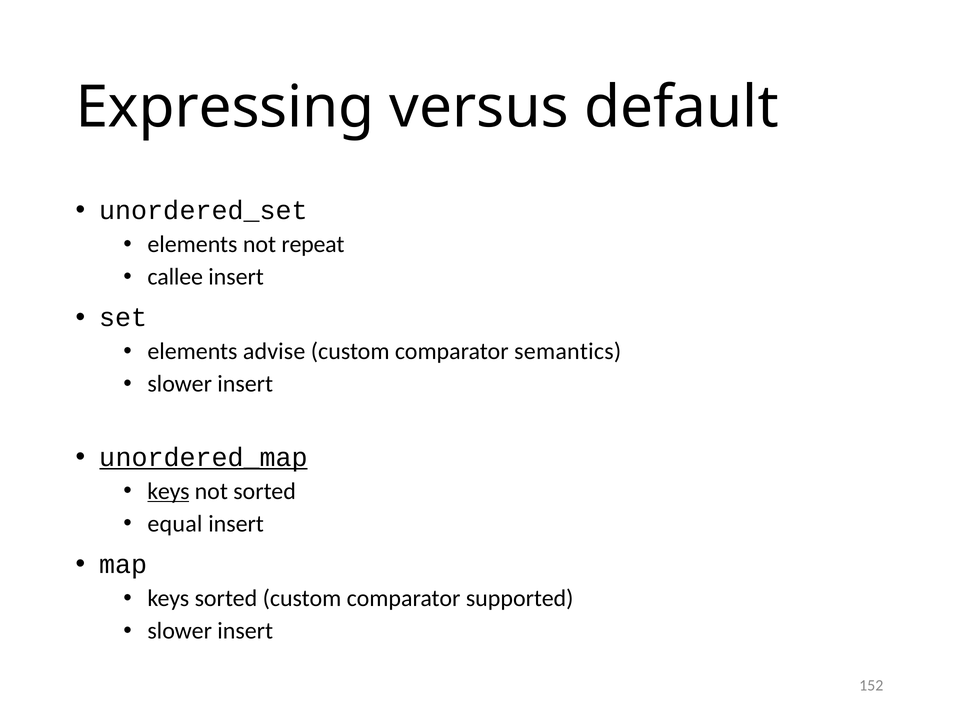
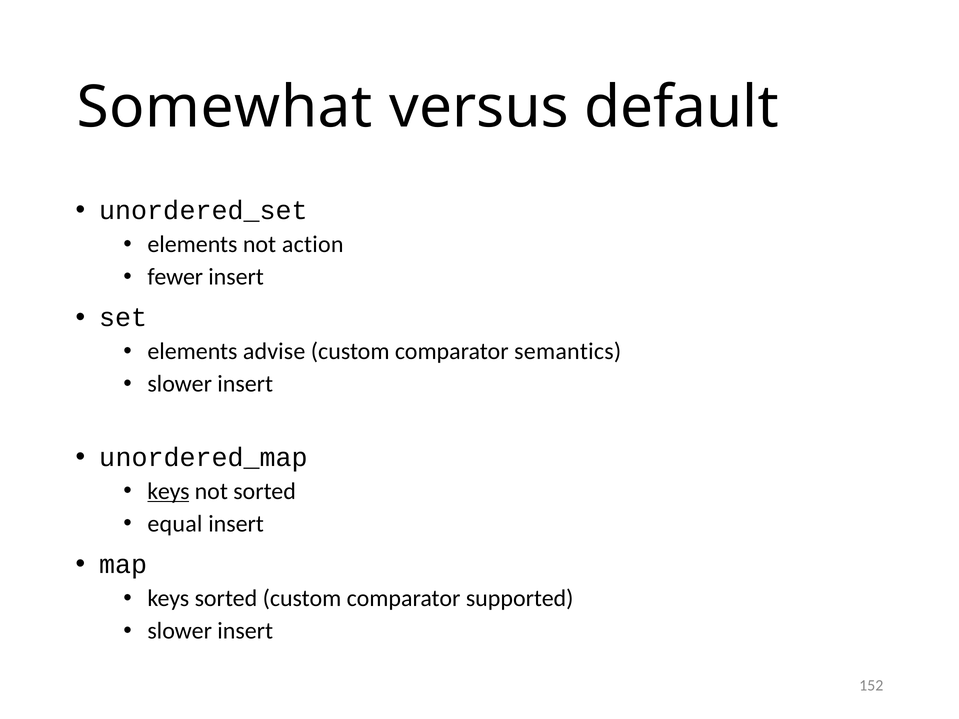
Expressing: Expressing -> Somewhat
repeat: repeat -> action
callee: callee -> fewer
unordered_map underline: present -> none
